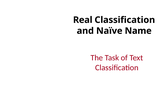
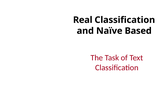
Name: Name -> Based
